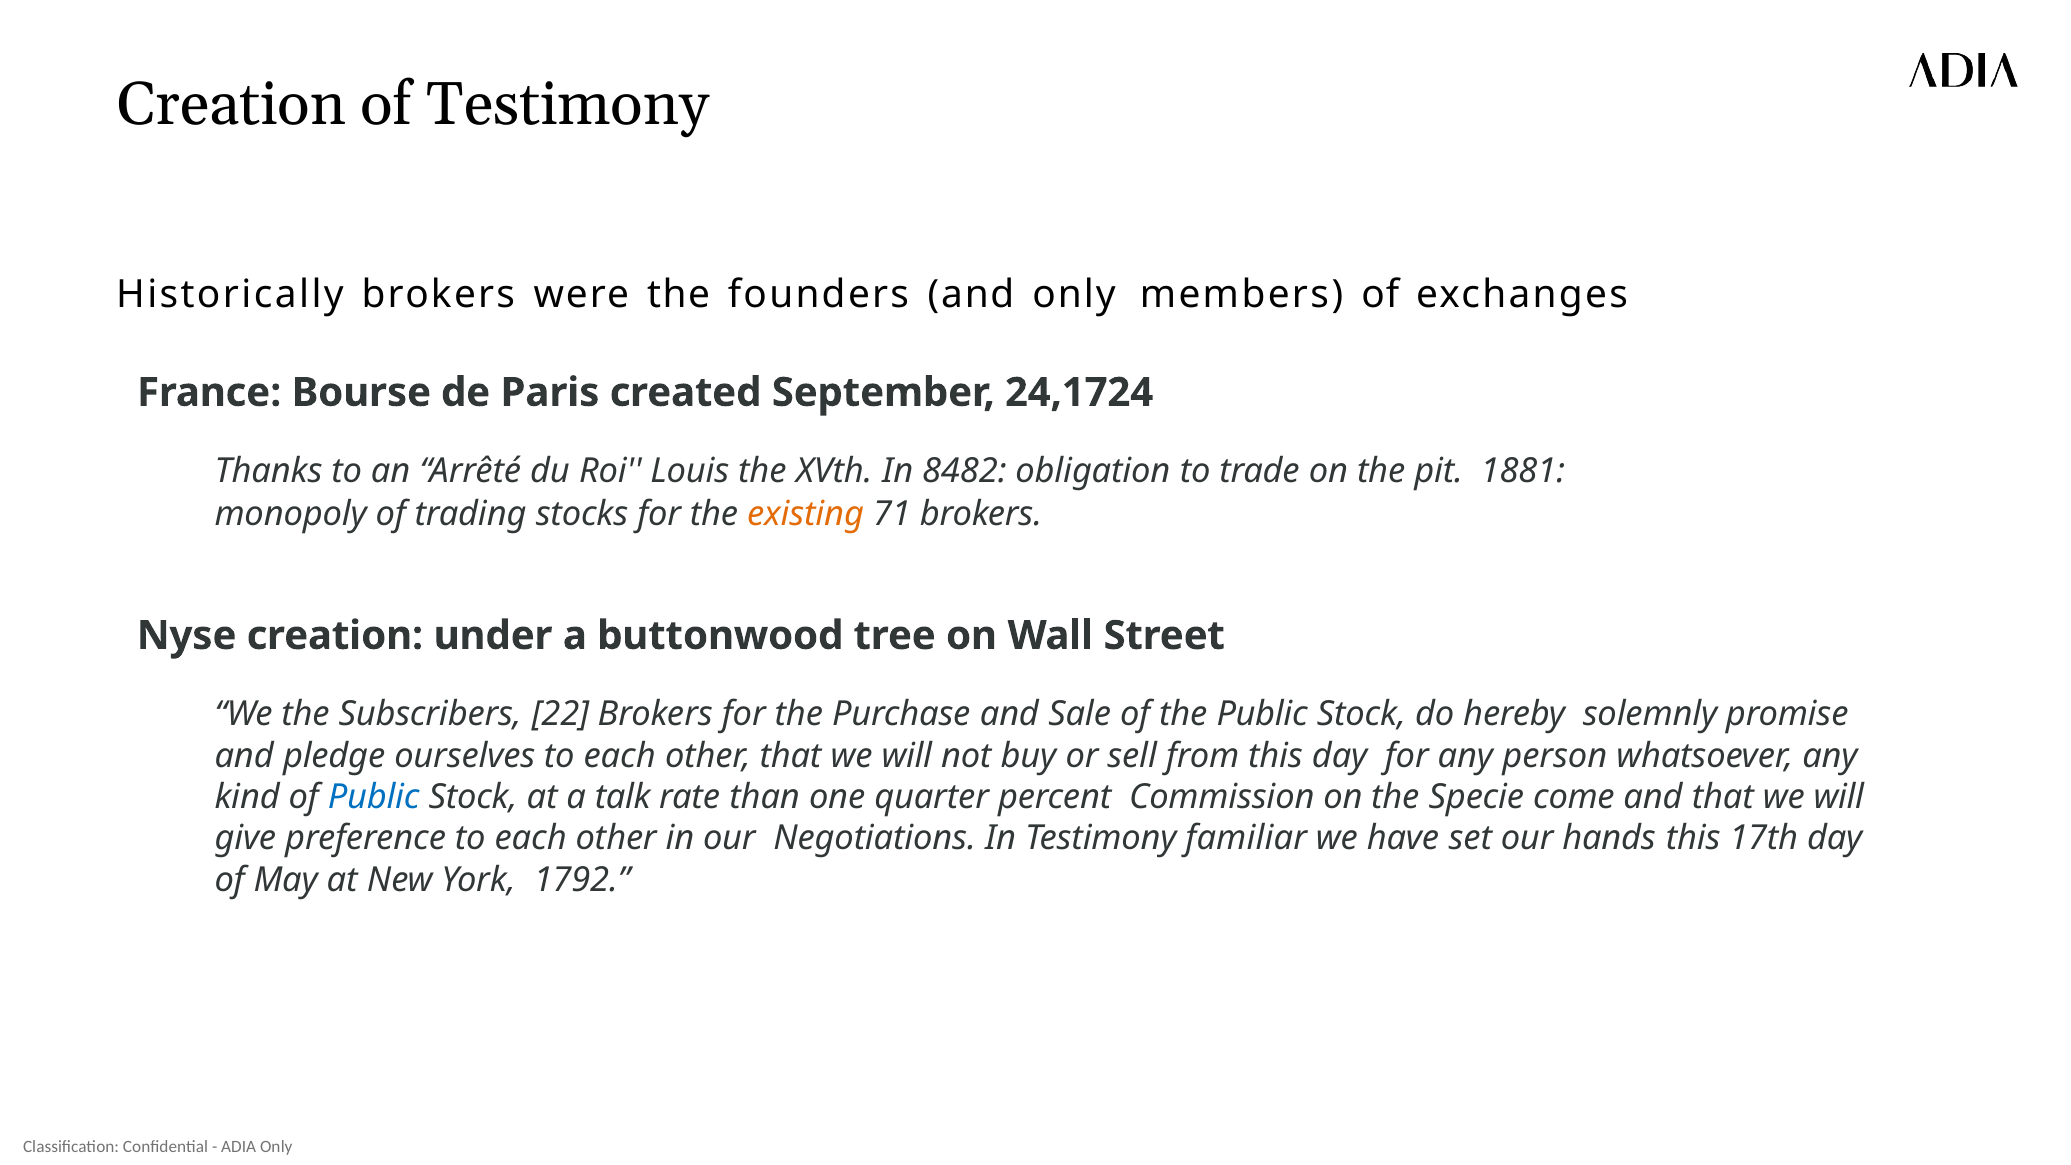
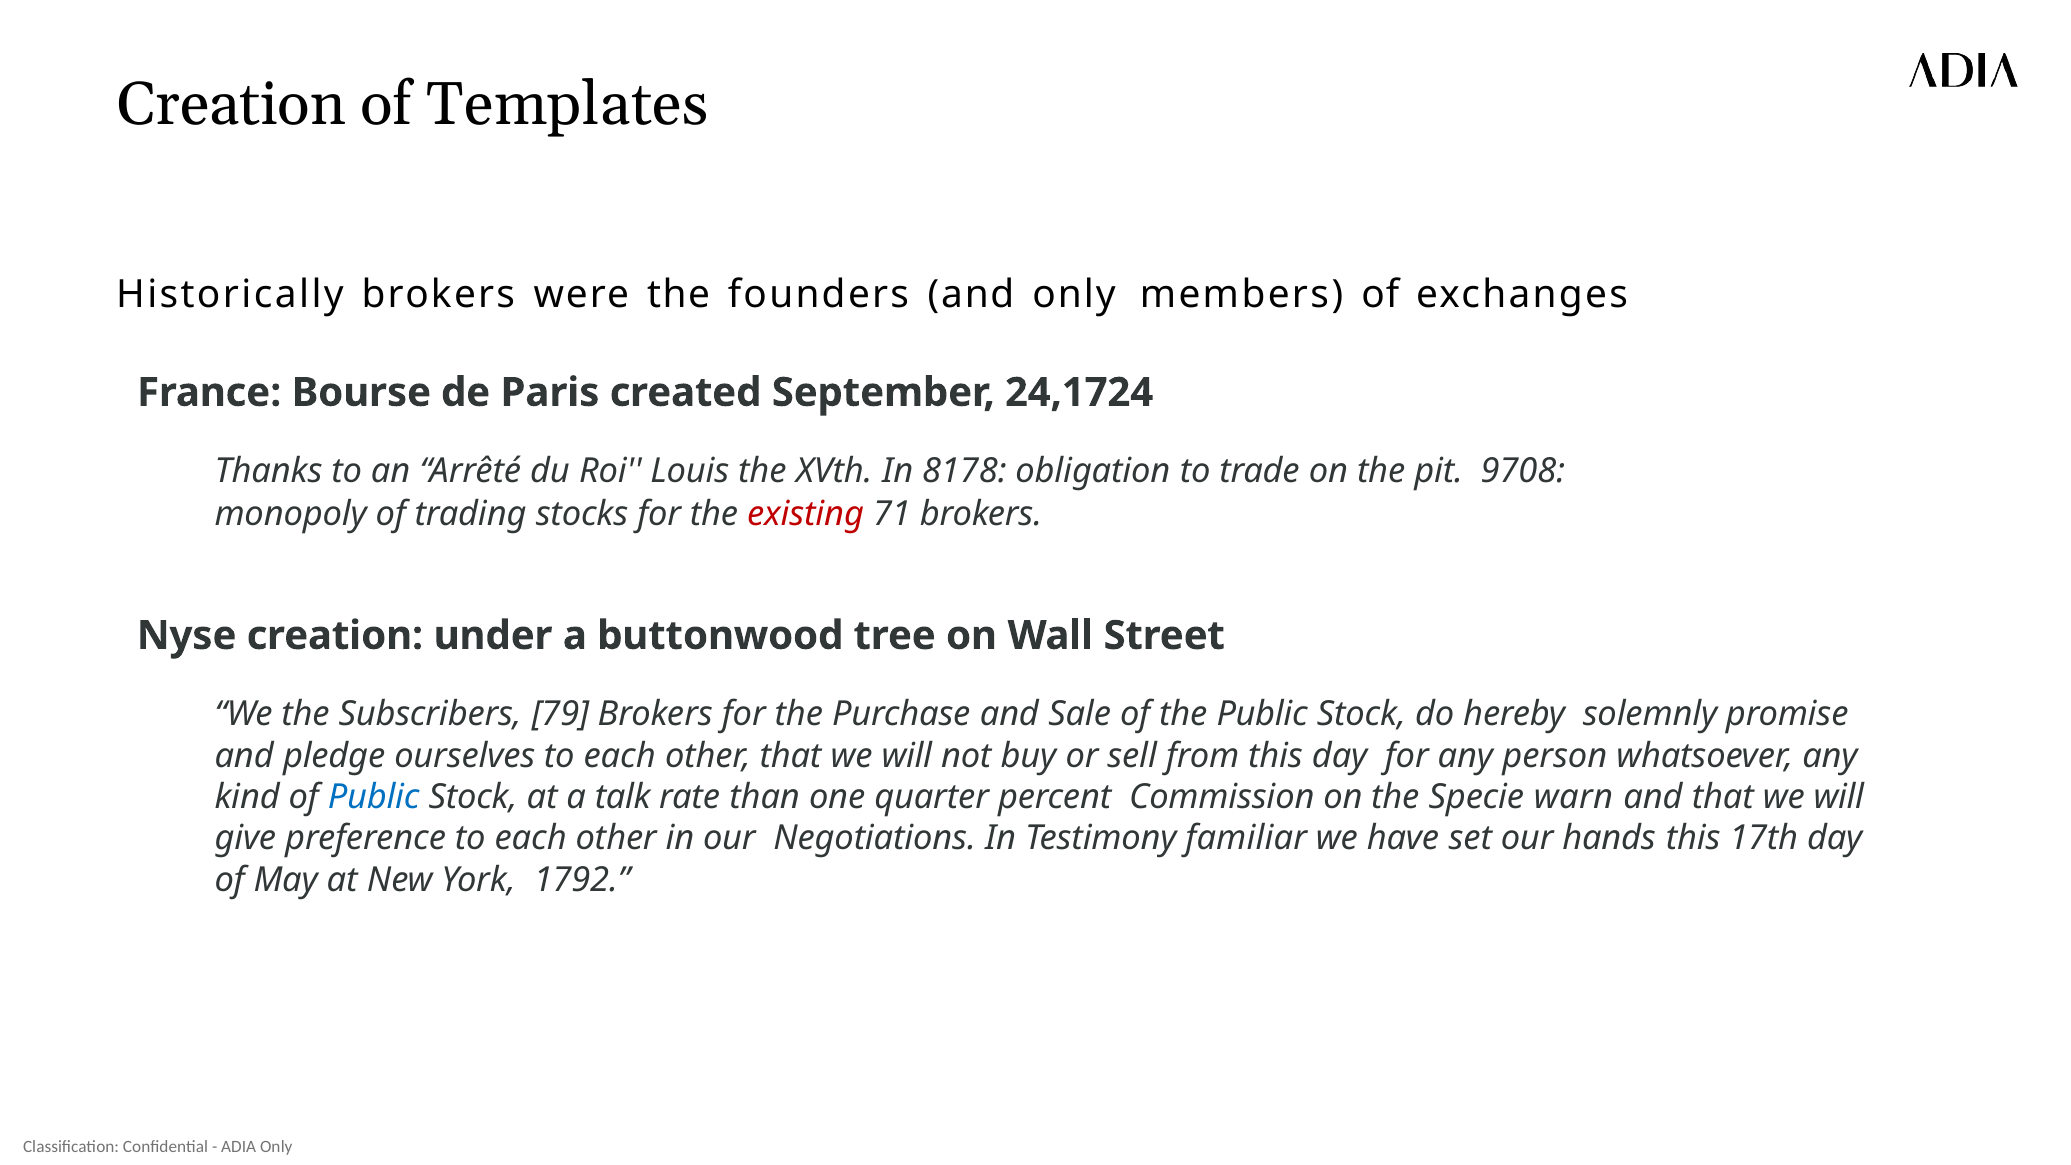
of Testimony: Testimony -> Templates
8482: 8482 -> 8178
1881: 1881 -> 9708
existing colour: orange -> red
22: 22 -> 79
come: come -> warn
